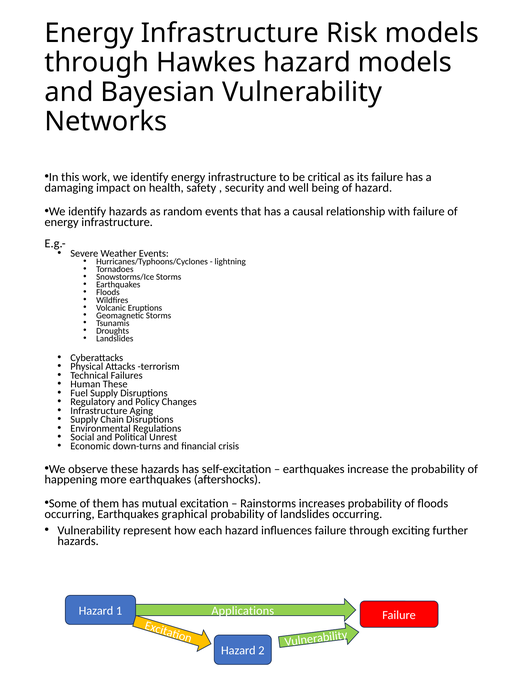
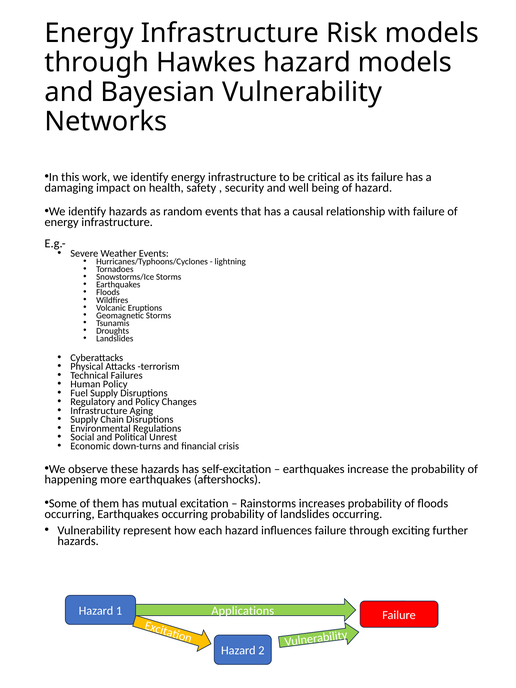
Human These: These -> Policy
Earthquakes graphical: graphical -> occurring
